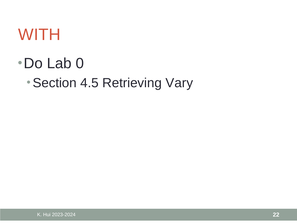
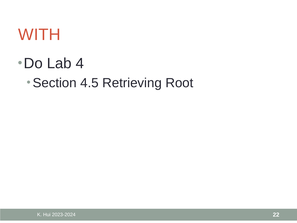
0: 0 -> 4
Vary: Vary -> Root
